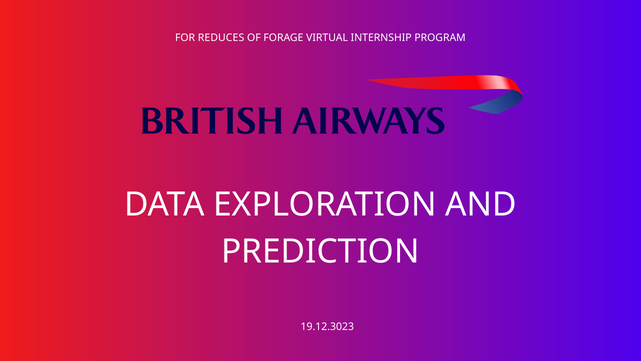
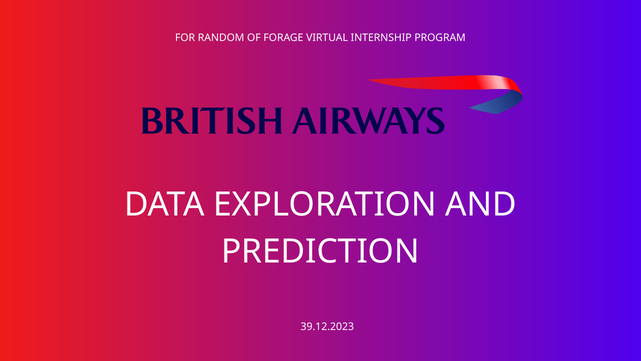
REDUCES: REDUCES -> RANDOM
19.12.3023: 19.12.3023 -> 39.12.2023
